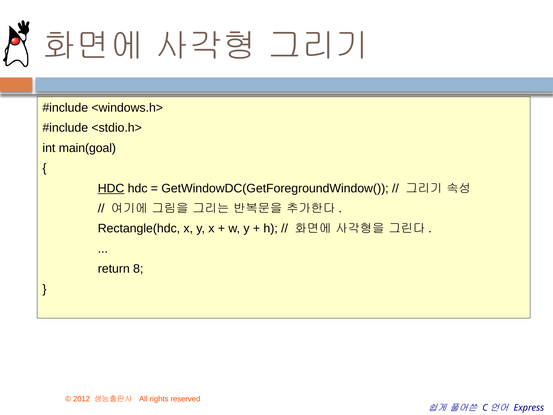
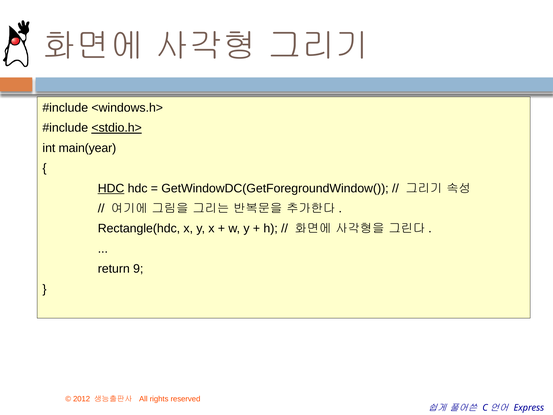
<stdio.h> underline: none -> present
main(goal: main(goal -> main(year
8: 8 -> 9
